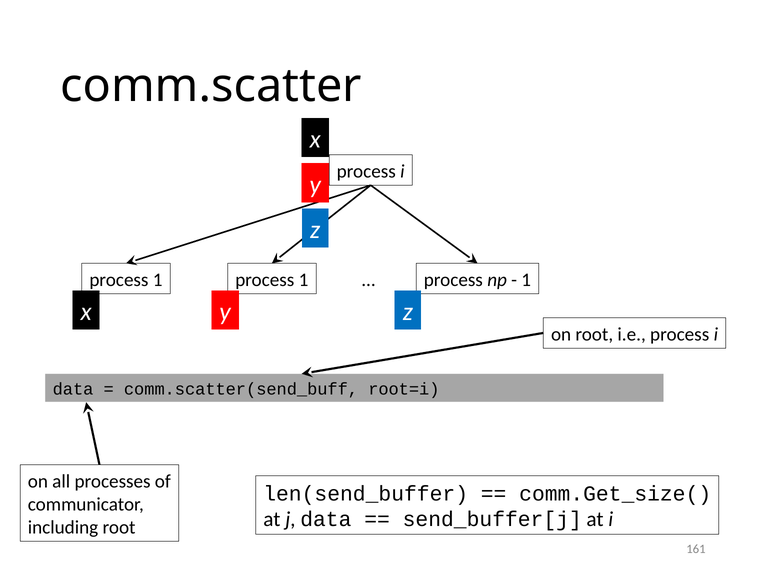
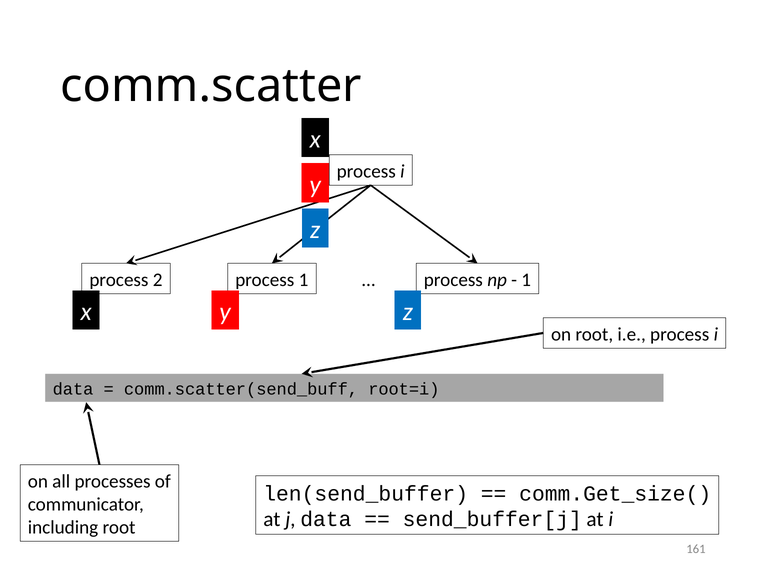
1 at (158, 280): 1 -> 2
